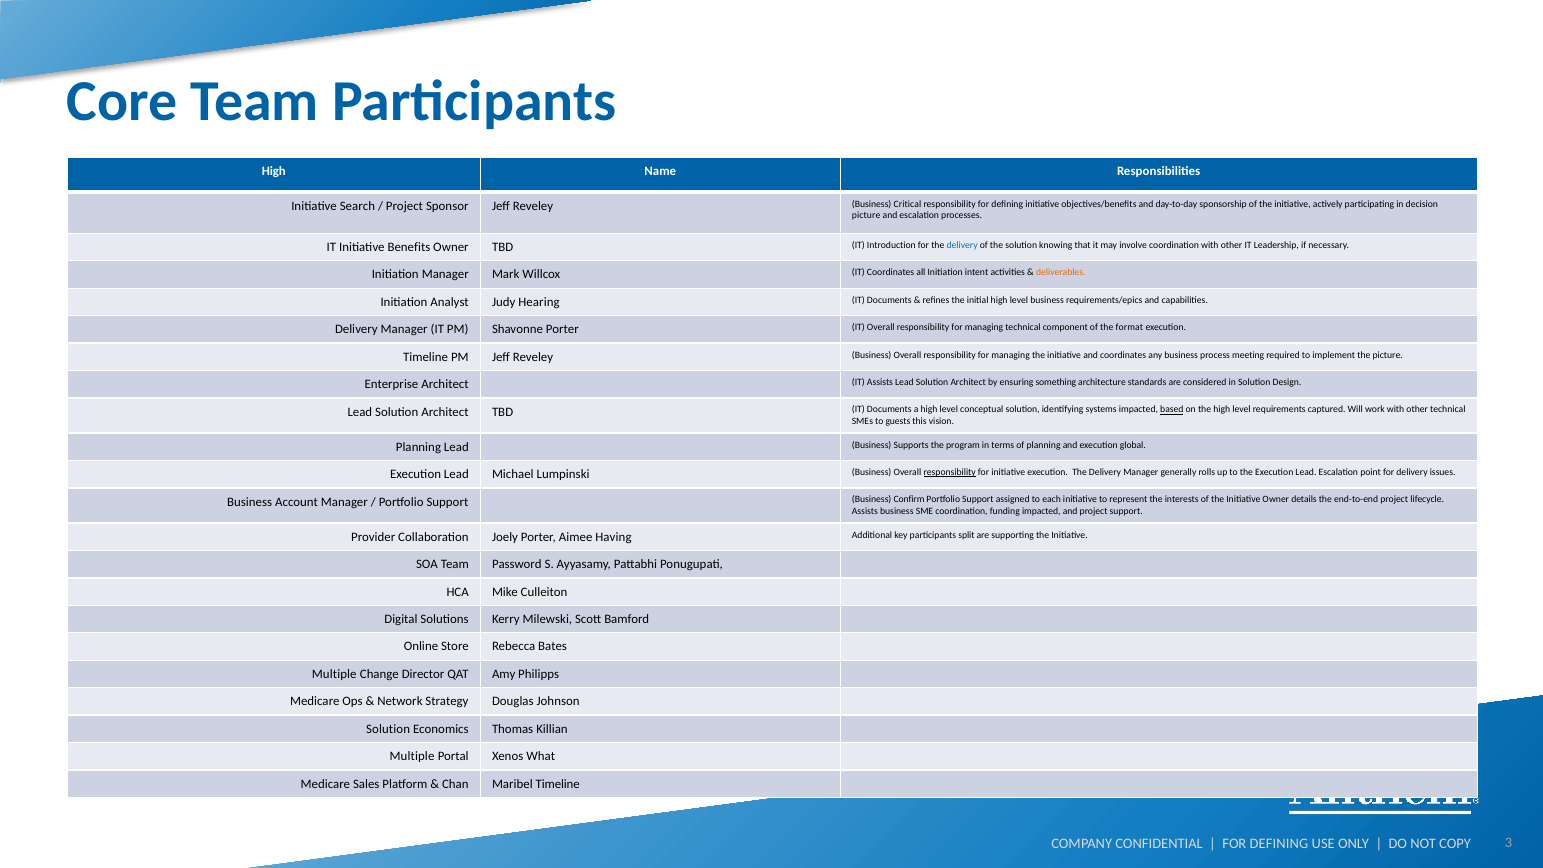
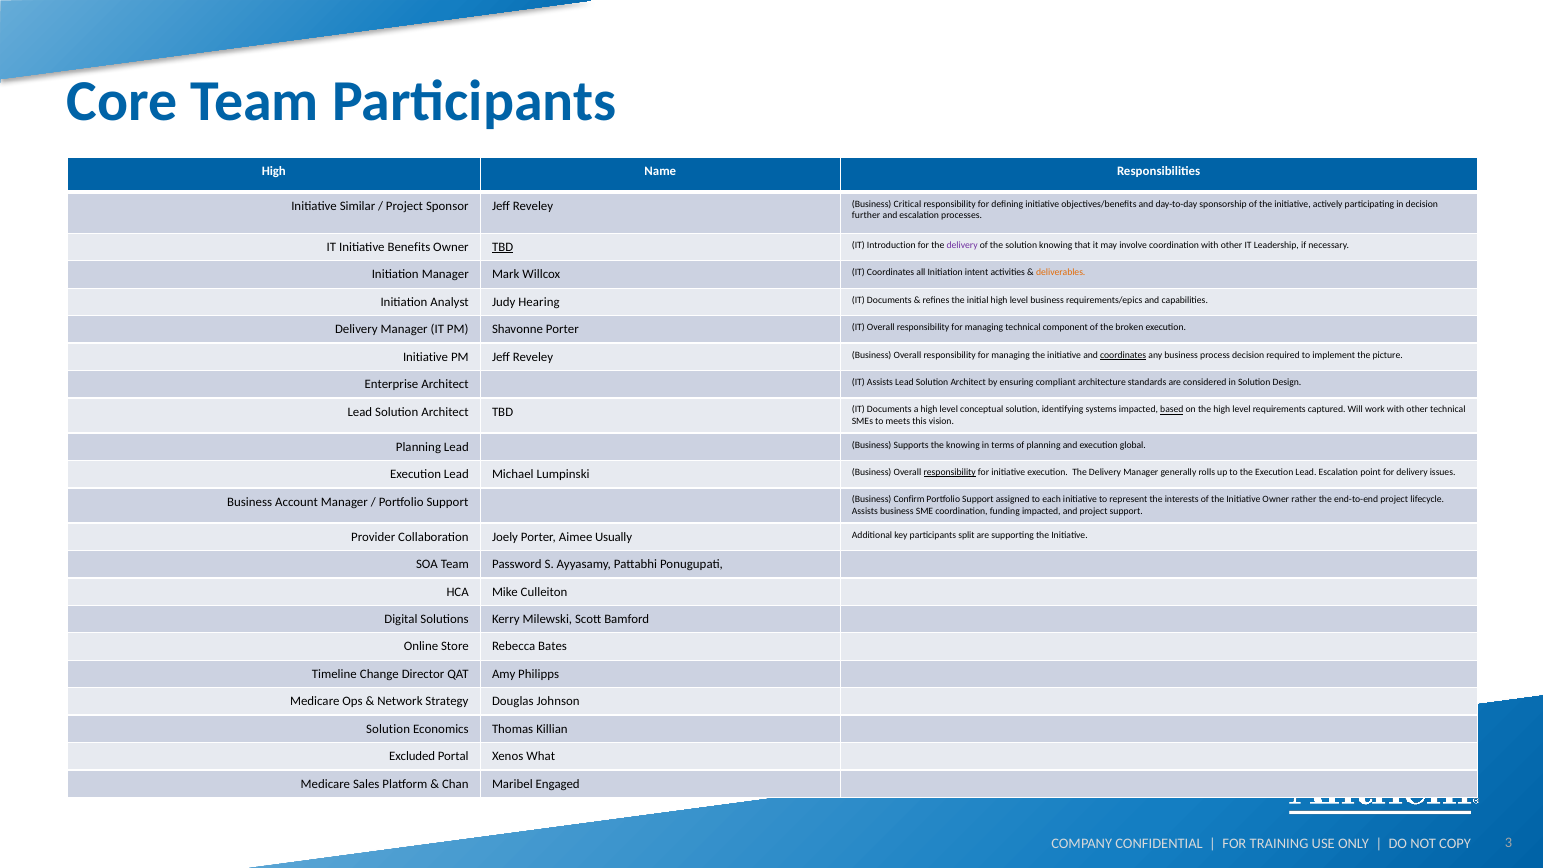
Search: Search -> Similar
picture at (866, 216): picture -> further
TBD at (503, 247) underline: none -> present
delivery at (962, 245) colour: blue -> purple
format: format -> broken
Timeline at (426, 357): Timeline -> Initiative
coordinates at (1123, 355) underline: none -> present
process meeting: meeting -> decision
something: something -> compliant
guests: guests -> meets
the program: program -> knowing
details: details -> rather
Having: Having -> Usually
Multiple at (334, 674): Multiple -> Timeline
Multiple at (412, 757): Multiple -> Excluded
Maribel Timeline: Timeline -> Engaged
DEFINING at (1279, 844): DEFINING -> TRAINING
